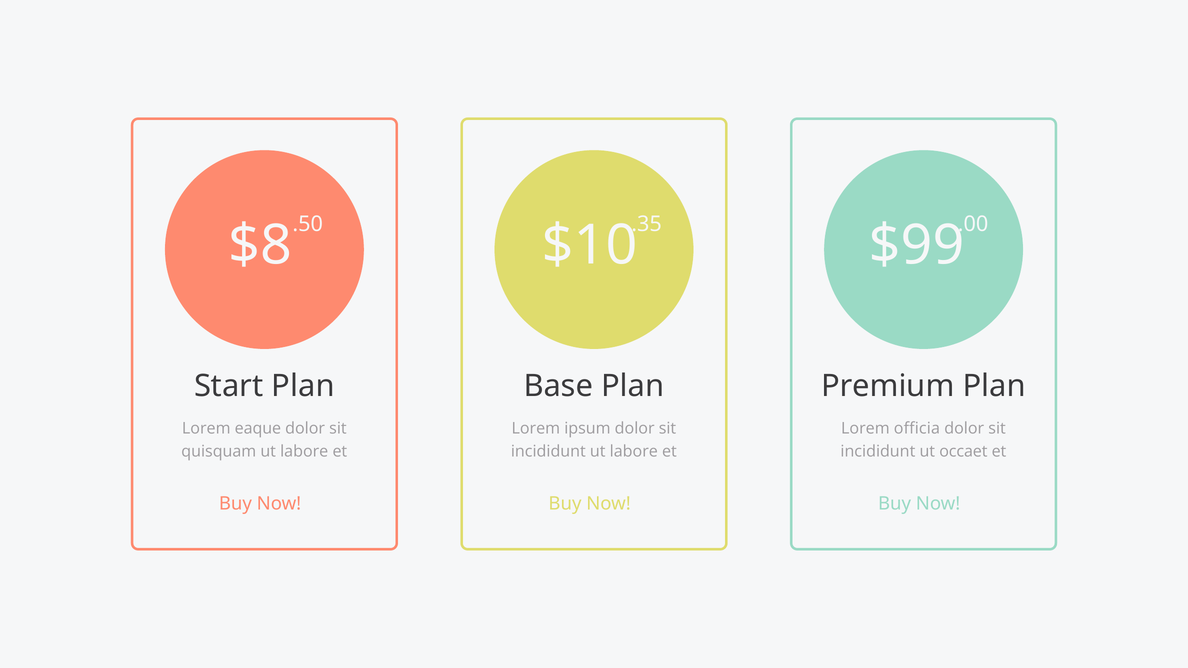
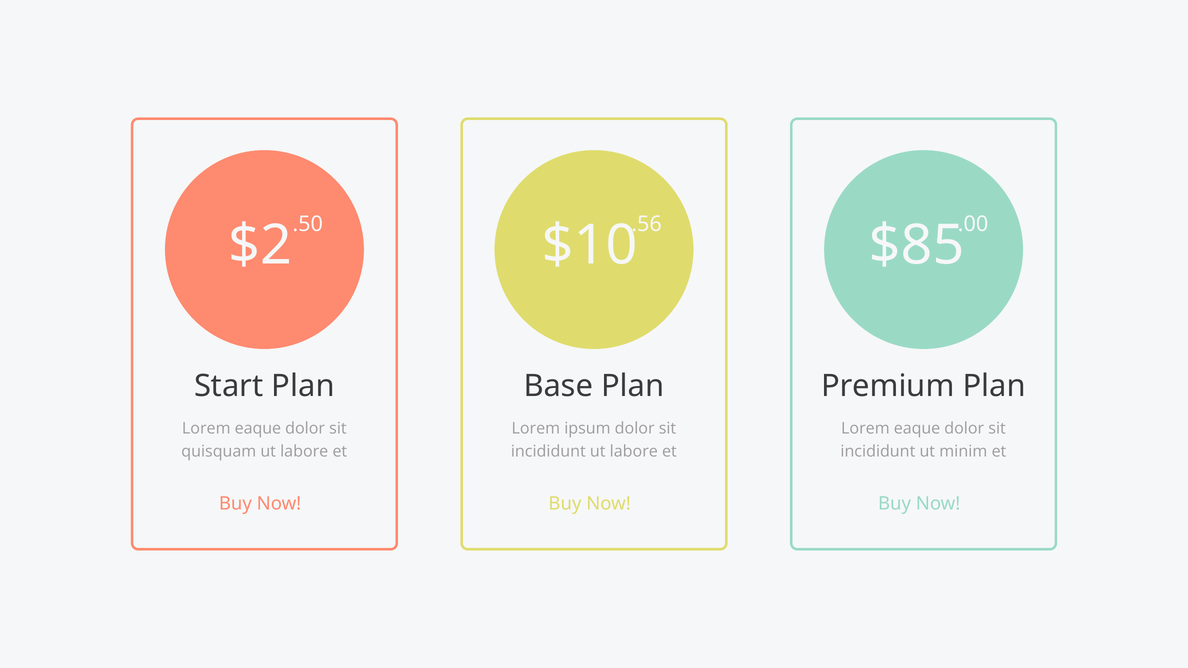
.35: .35 -> .56
$8: $8 -> $2
$99: $99 -> $85
officia at (917, 428): officia -> eaque
occaet: occaet -> minim
